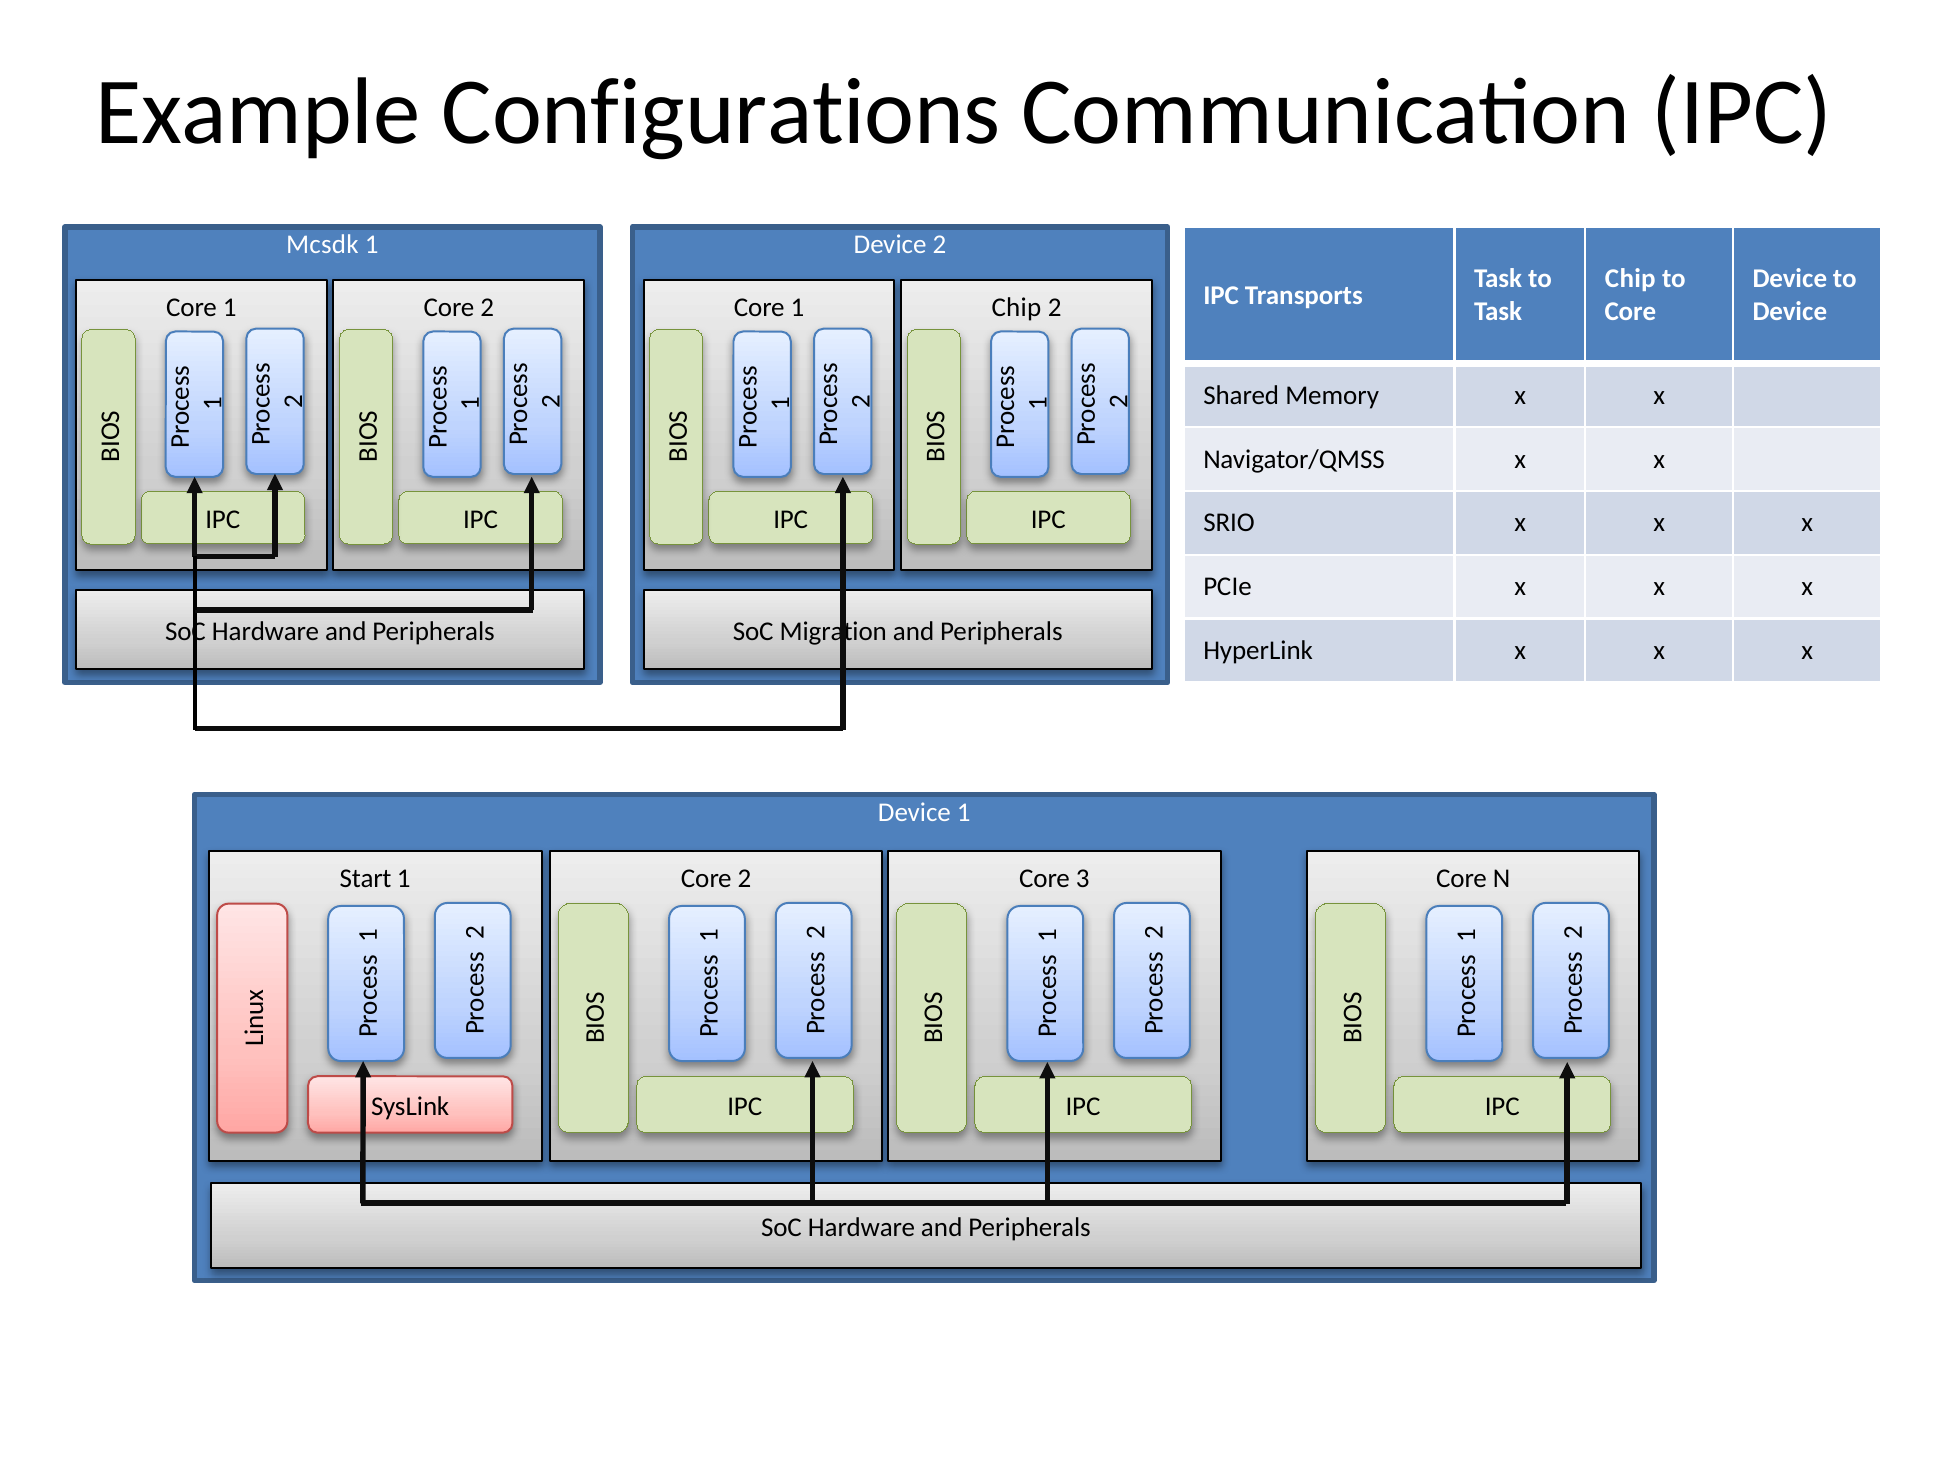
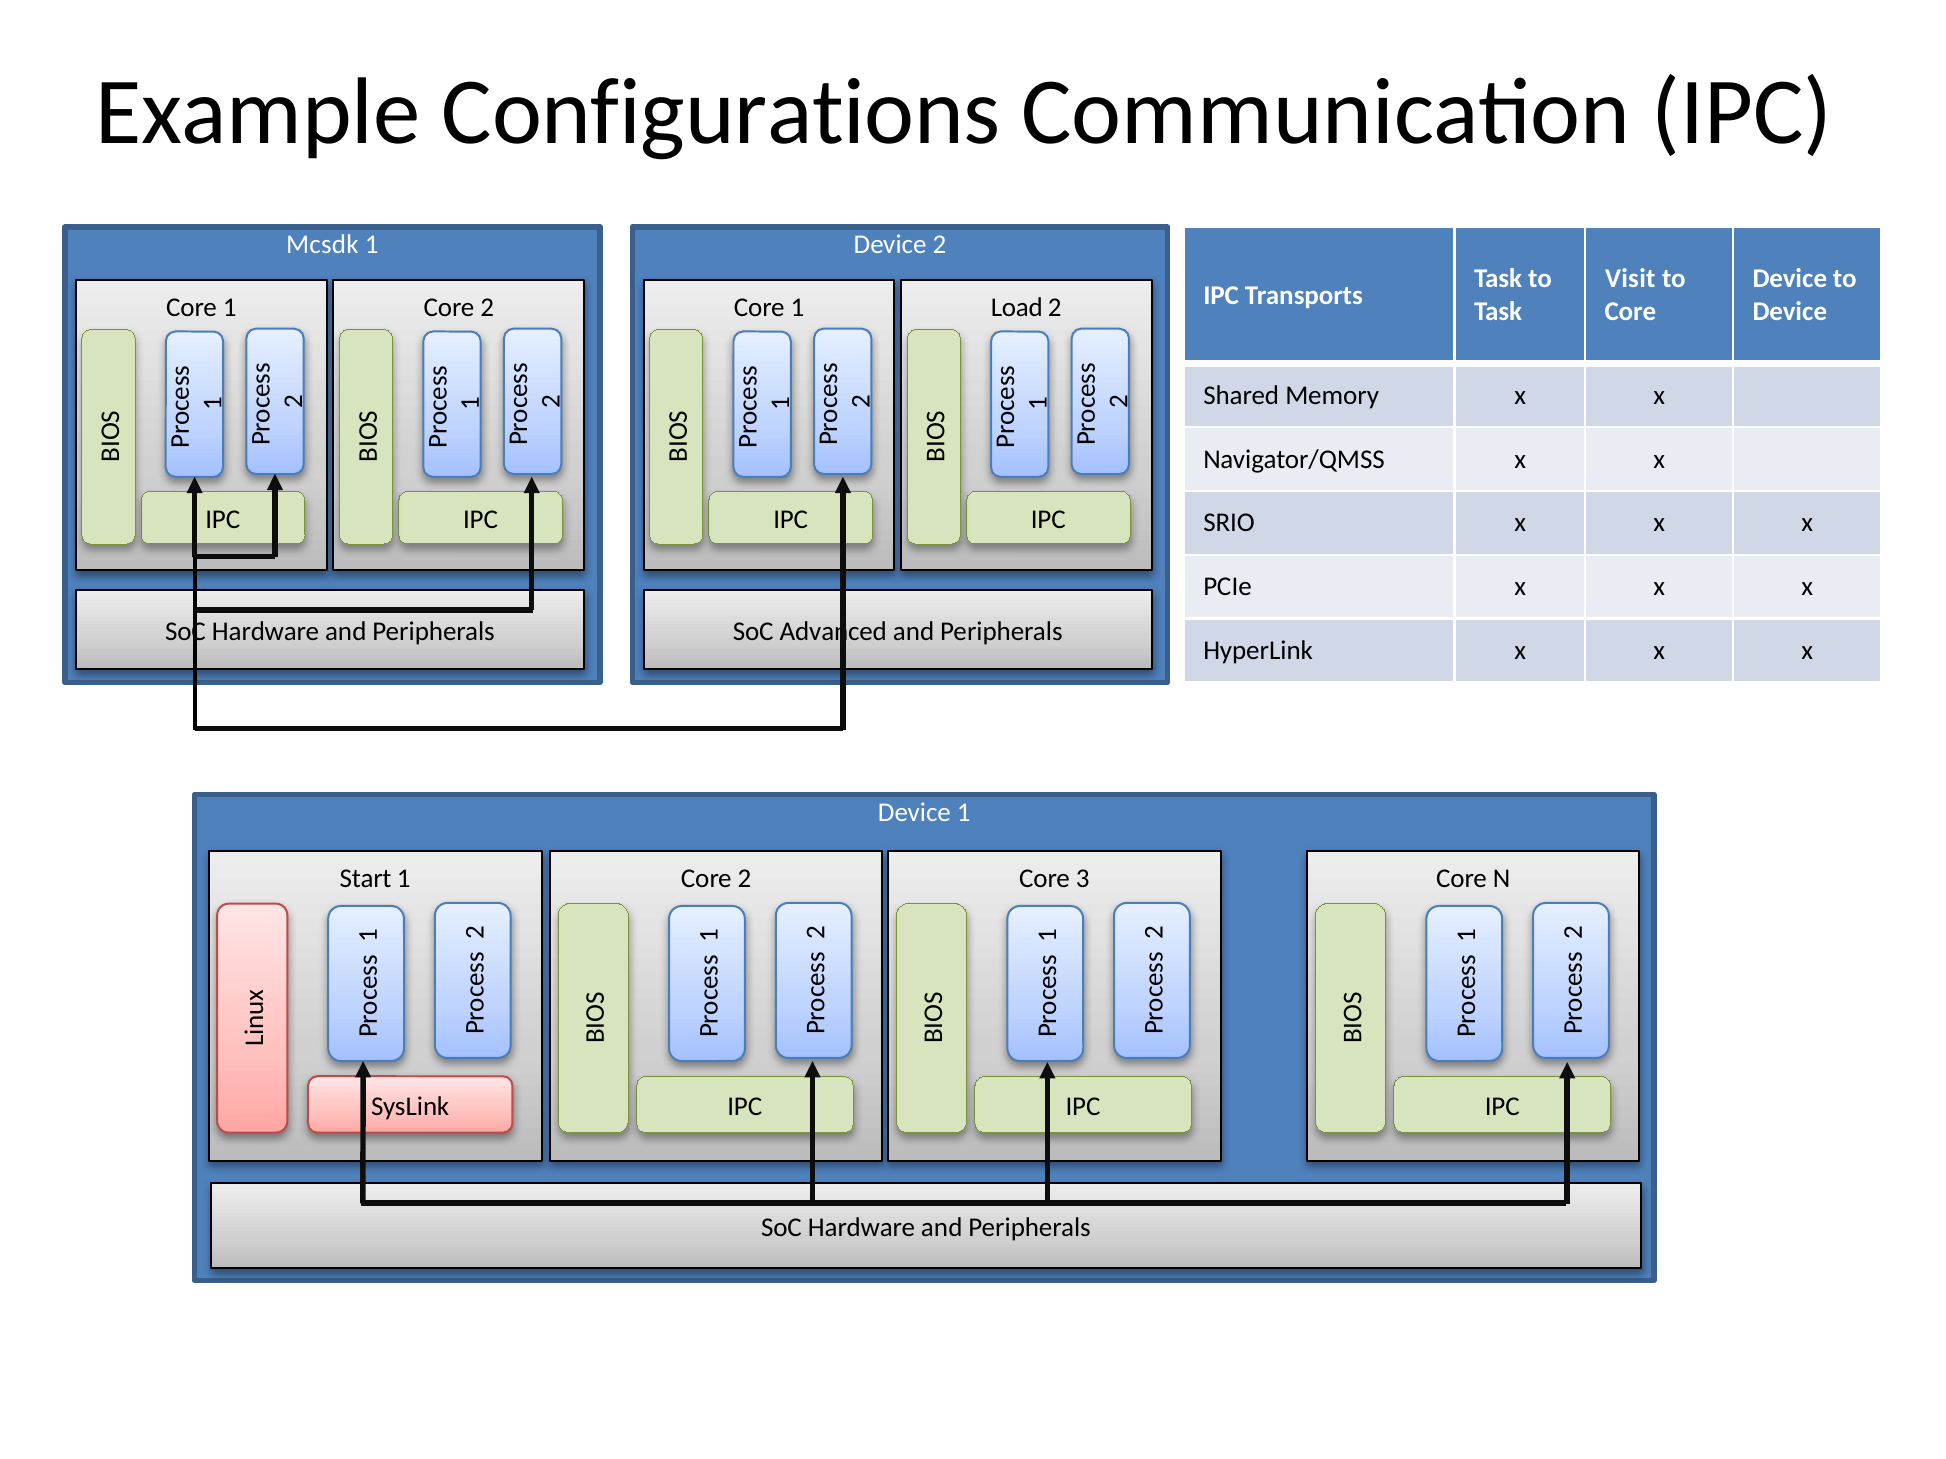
Chip at (1630, 279): Chip -> Visit
Chip at (1016, 307): Chip -> Load
Migration: Migration -> Advanced
